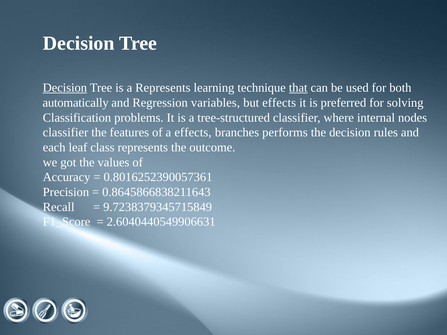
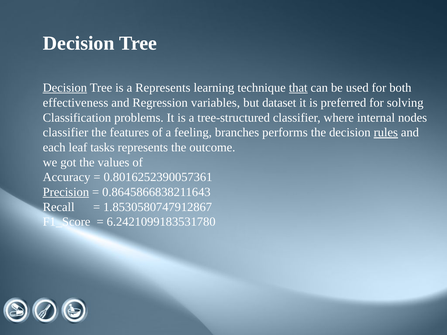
automatically: automatically -> effectiveness
but effects: effects -> dataset
a effects: effects -> feeling
rules underline: none -> present
class: class -> tasks
Precision underline: none -> present
9.7238379345715849: 9.7238379345715849 -> 1.8530580747912867
2.6040440549906631: 2.6040440549906631 -> 6.2421099183531780
